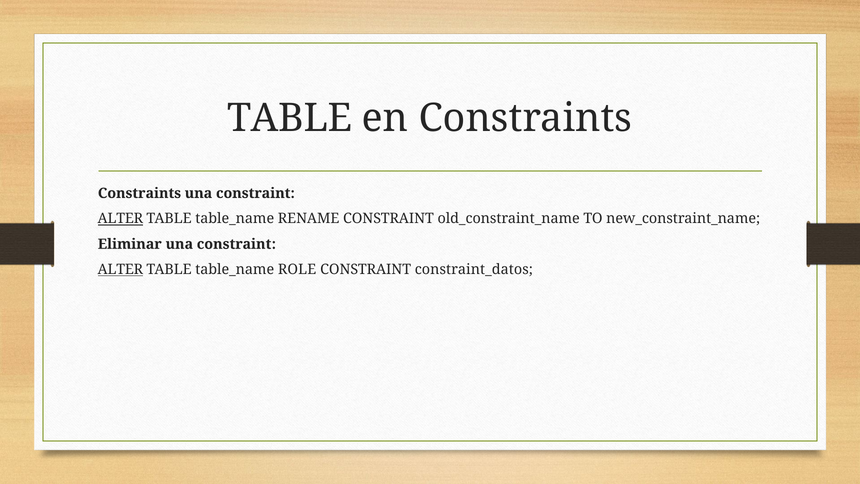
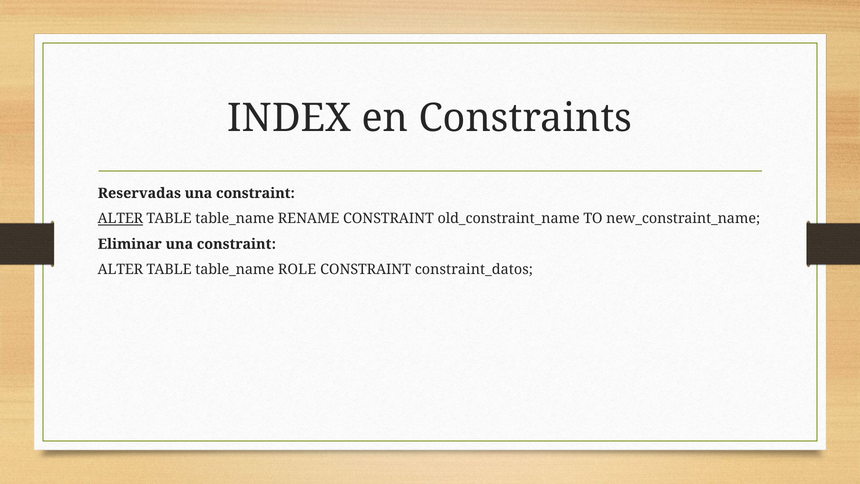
TABLE at (290, 118): TABLE -> INDEX
Constraints at (139, 193): Constraints -> Reservadas
ALTER at (120, 269) underline: present -> none
